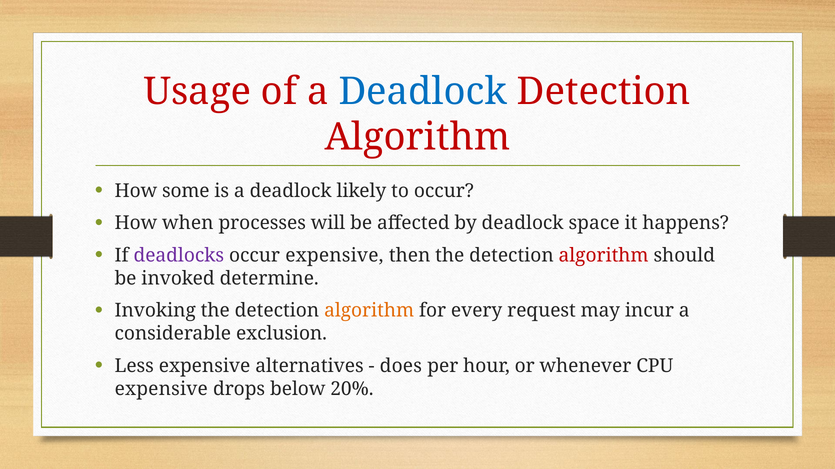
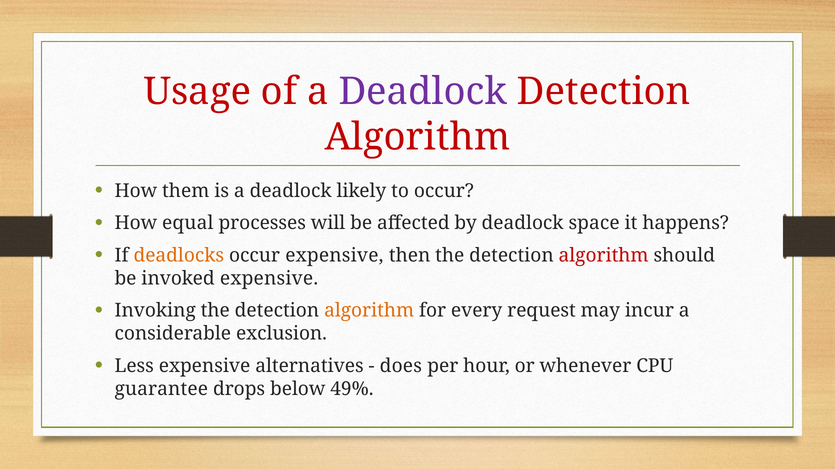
Deadlock at (423, 92) colour: blue -> purple
some: some -> them
when: when -> equal
deadlocks colour: purple -> orange
invoked determine: determine -> expensive
expensive at (161, 389): expensive -> guarantee
20%: 20% -> 49%
